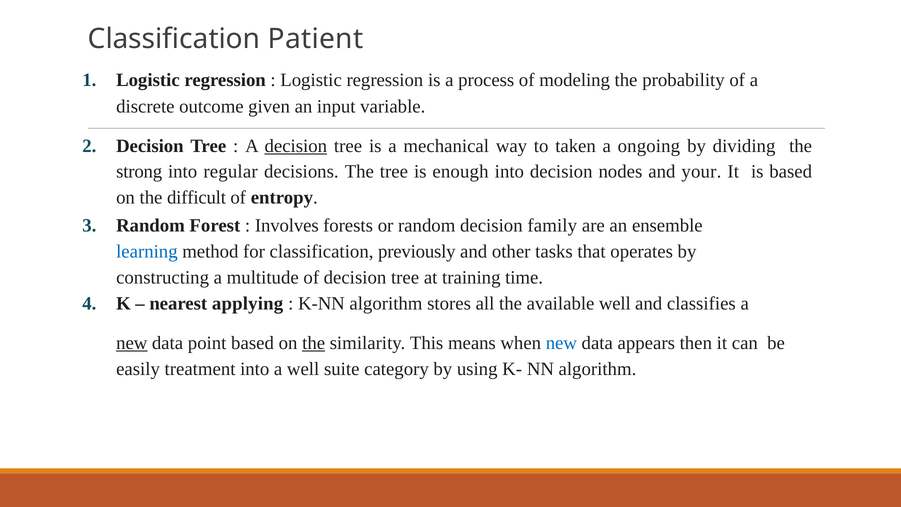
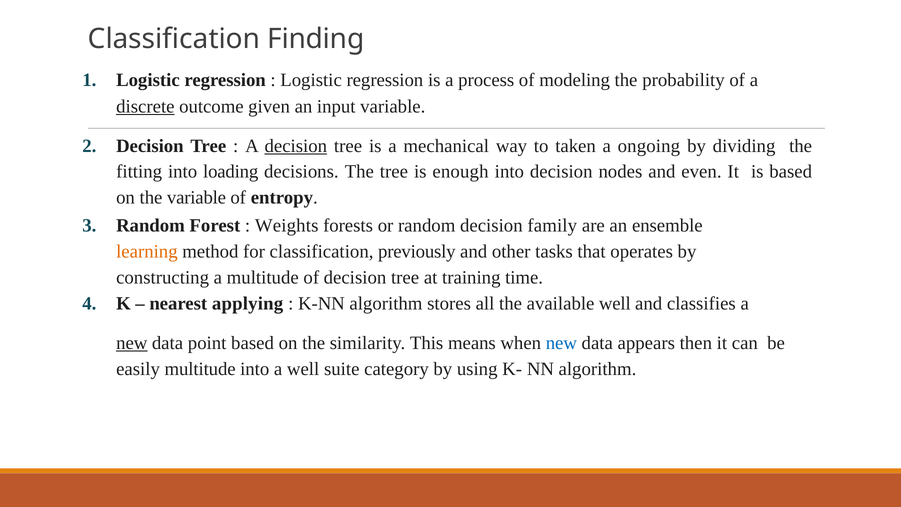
Patient: Patient -> Finding
discrete underline: none -> present
strong: strong -> fitting
regular: regular -> loading
your: your -> even
the difficult: difficult -> variable
Involves: Involves -> Weights
learning colour: blue -> orange
the at (314, 343) underline: present -> none
easily treatment: treatment -> multitude
